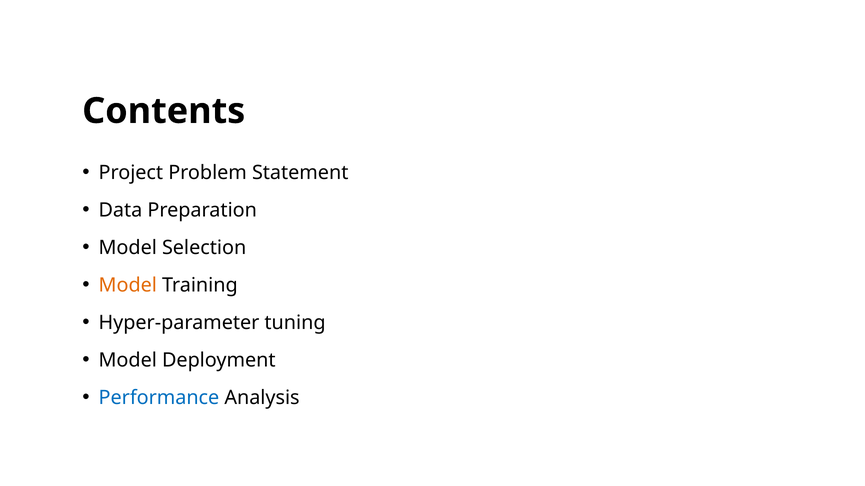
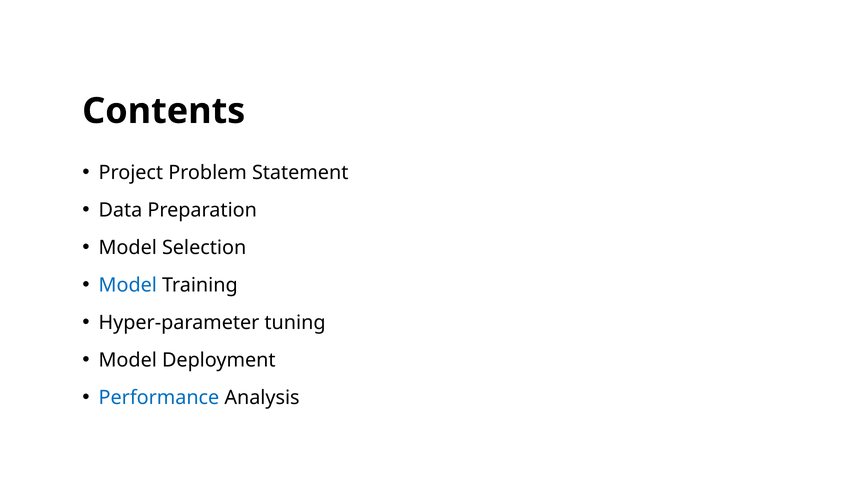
Model at (128, 286) colour: orange -> blue
